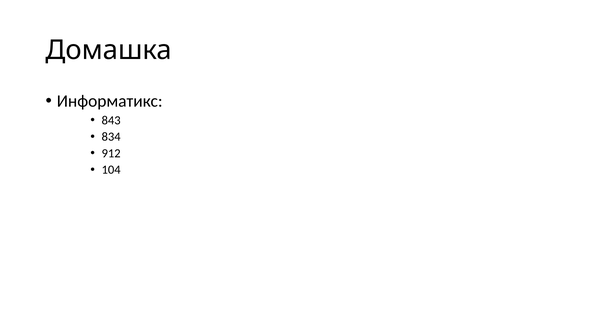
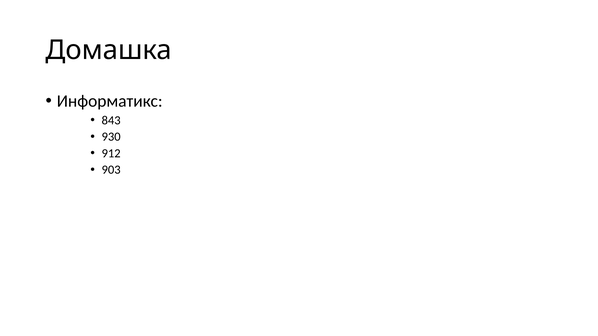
834: 834 -> 930
104: 104 -> 903
